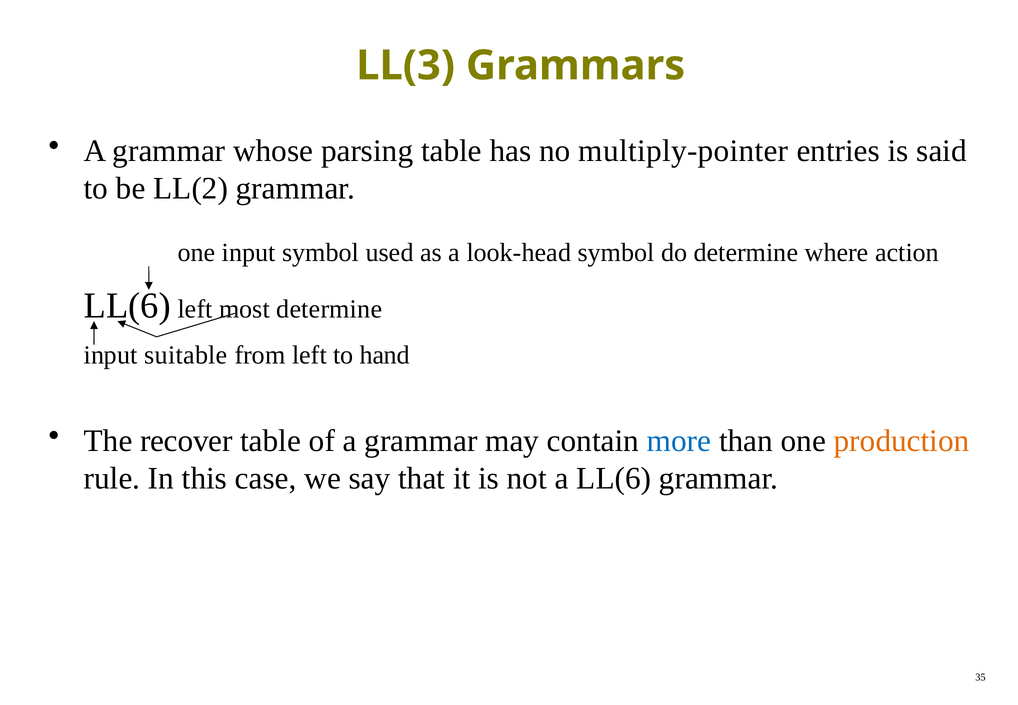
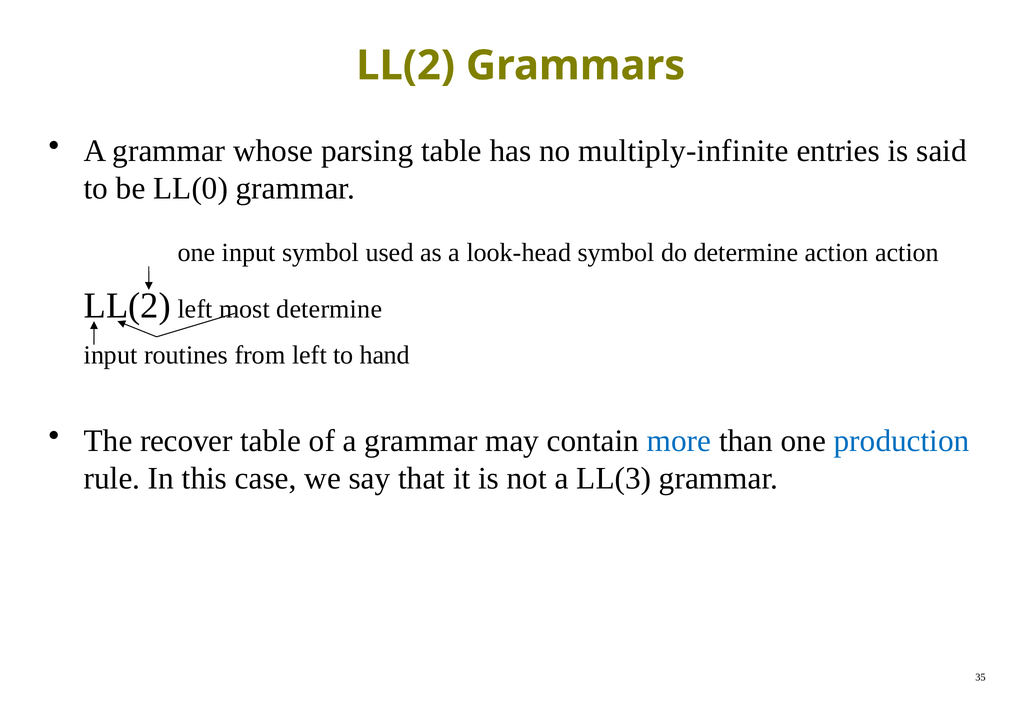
LL(3 at (406, 66): LL(3 -> LL(2
multiply-pointer: multiply-pointer -> multiply-infinite
LL(2: LL(2 -> LL(0
determine where: where -> action
LL(6 at (127, 305): LL(6 -> LL(2
suitable: suitable -> routines
production colour: orange -> blue
a LL(6: LL(6 -> LL(3
